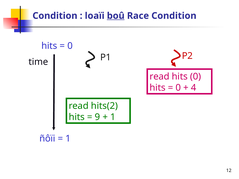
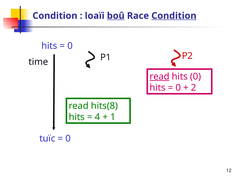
Condition at (174, 16) underline: none -> present
read at (159, 77) underline: none -> present
4: 4 -> 2
hits(2: hits(2 -> hits(8
9: 9 -> 4
ñôïi: ñôïi -> tuïc
1 at (68, 139): 1 -> 0
